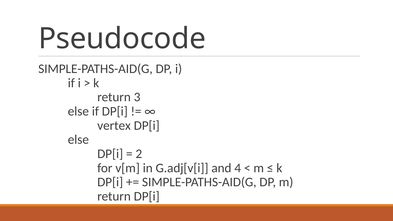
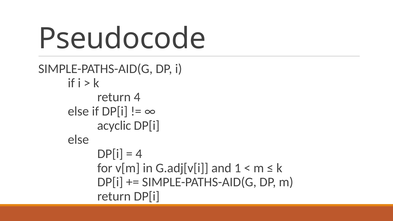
return 3: 3 -> 4
vertex: vertex -> acyclic
2 at (139, 154): 2 -> 4
4: 4 -> 1
